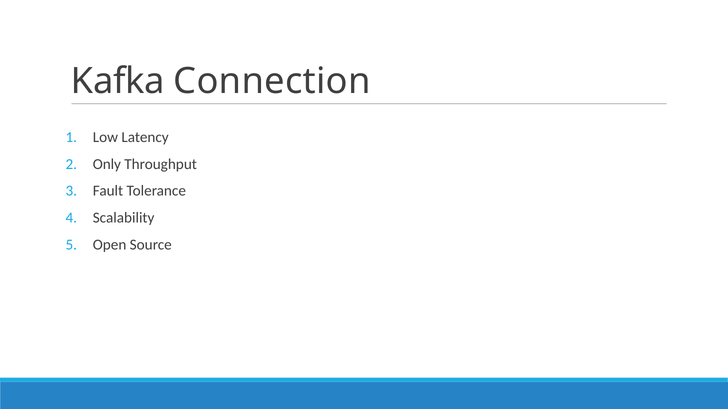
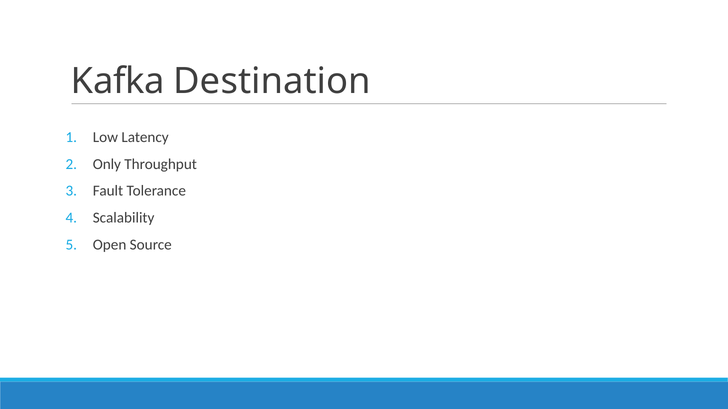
Connection: Connection -> Destination
